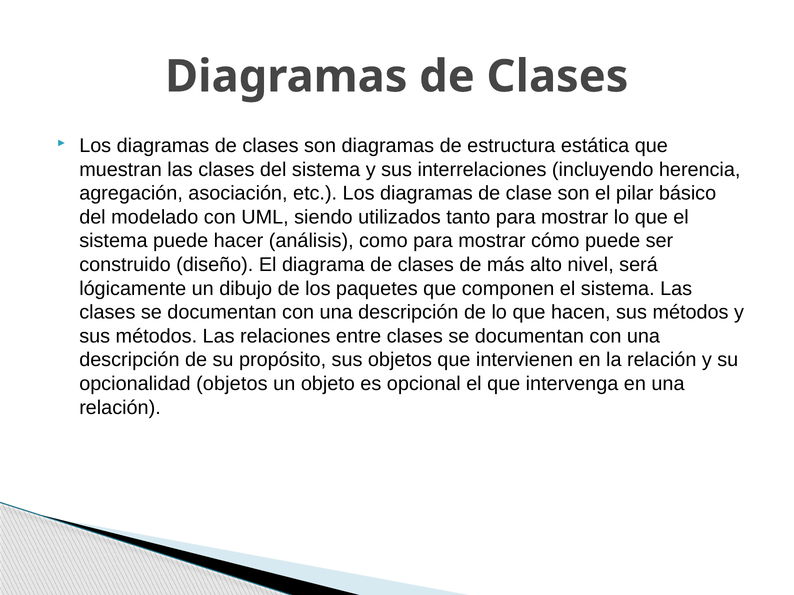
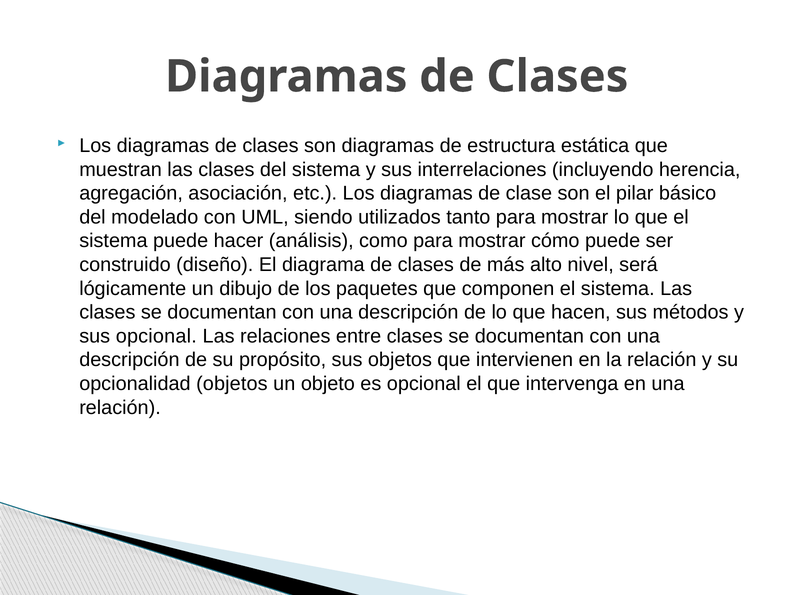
métodos at (156, 336): métodos -> opcional
